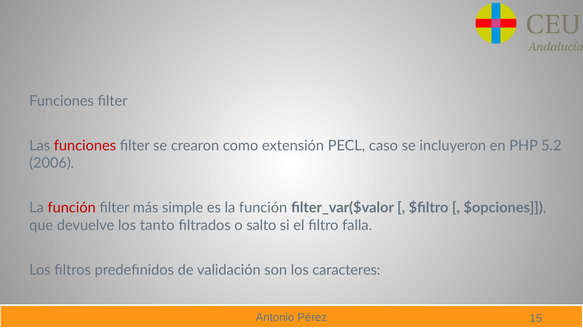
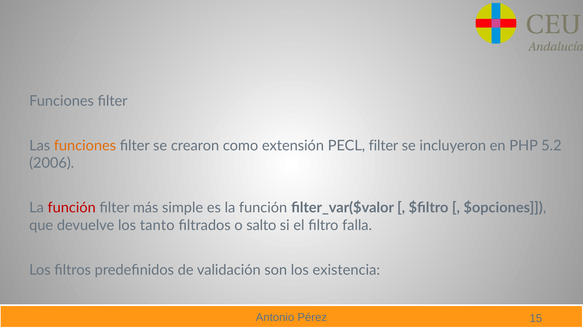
funciones at (85, 146) colour: red -> orange
PECL caso: caso -> filter
caracteres: caracteres -> existencia
